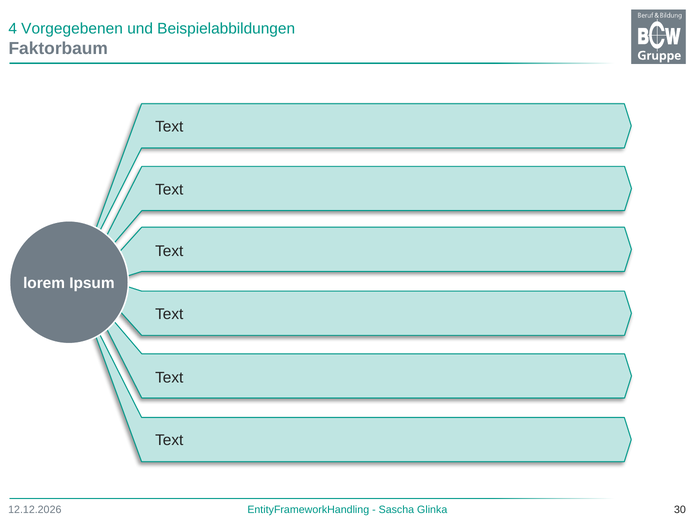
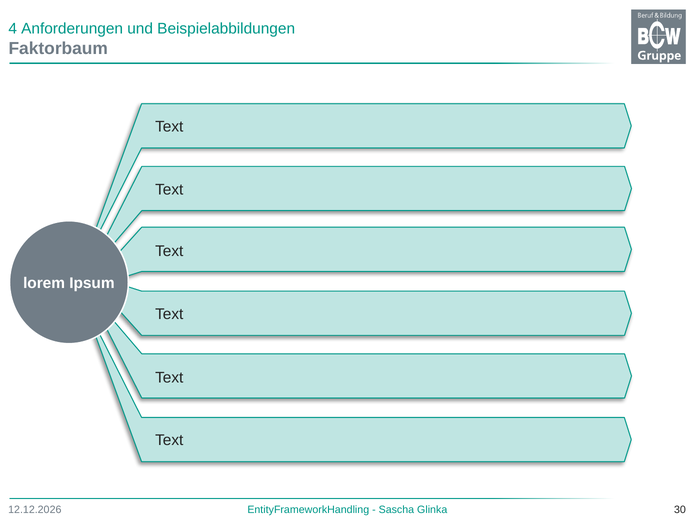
Vorgegebenen: Vorgegebenen -> Anforderungen
